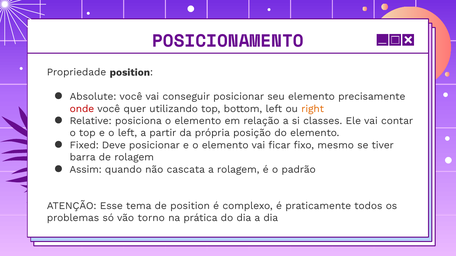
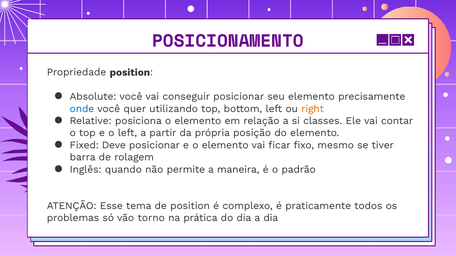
onde colour: red -> blue
Assim: Assim -> Inglês
cascata: cascata -> permite
a rolagem: rolagem -> maneira
